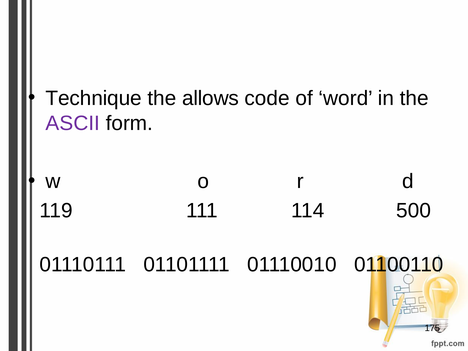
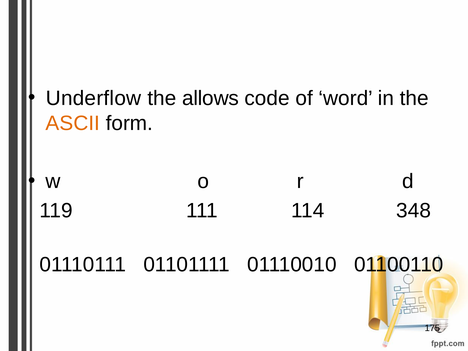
Technique: Technique -> Underflow
ASCII colour: purple -> orange
500: 500 -> 348
